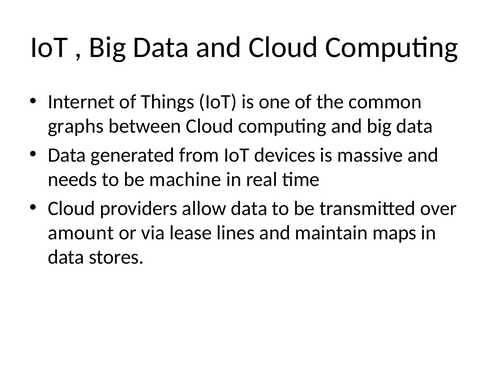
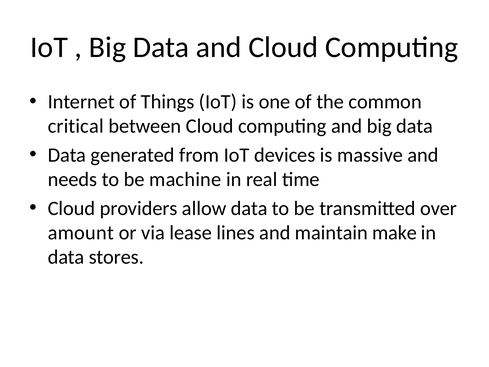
graphs: graphs -> critical
maps: maps -> make
